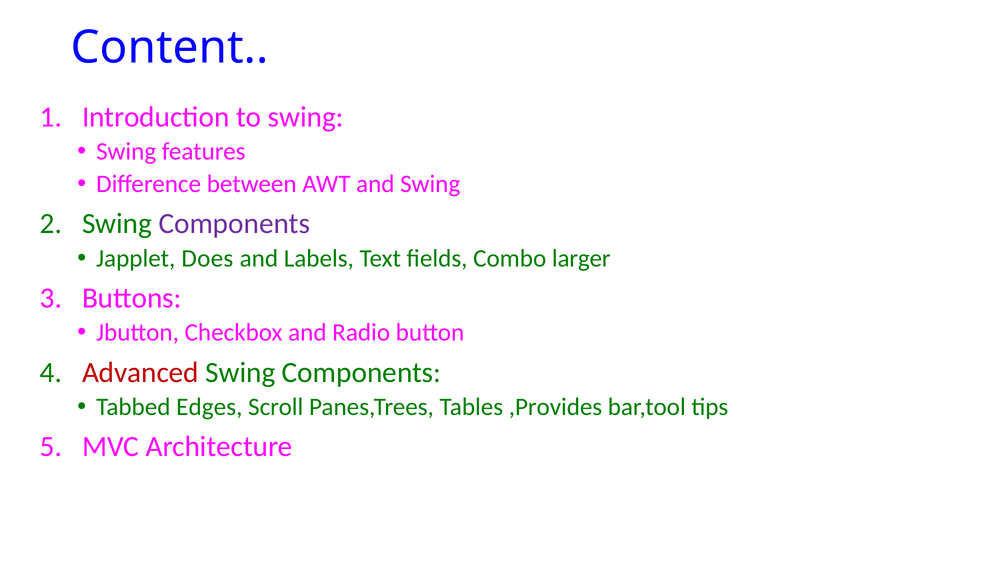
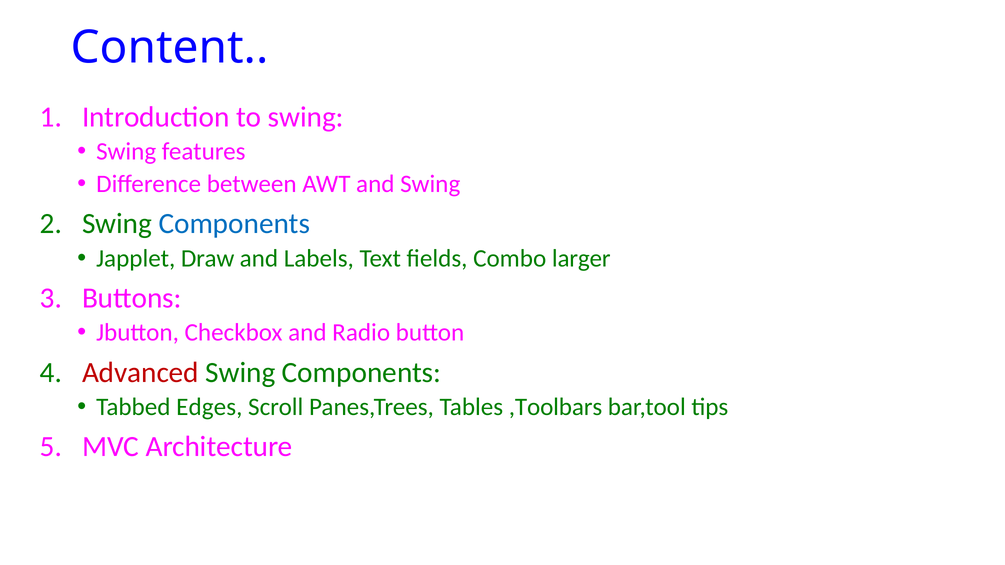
Components at (234, 224) colour: purple -> blue
Does: Does -> Draw
,Provides: ,Provides -> ,Toolbars
